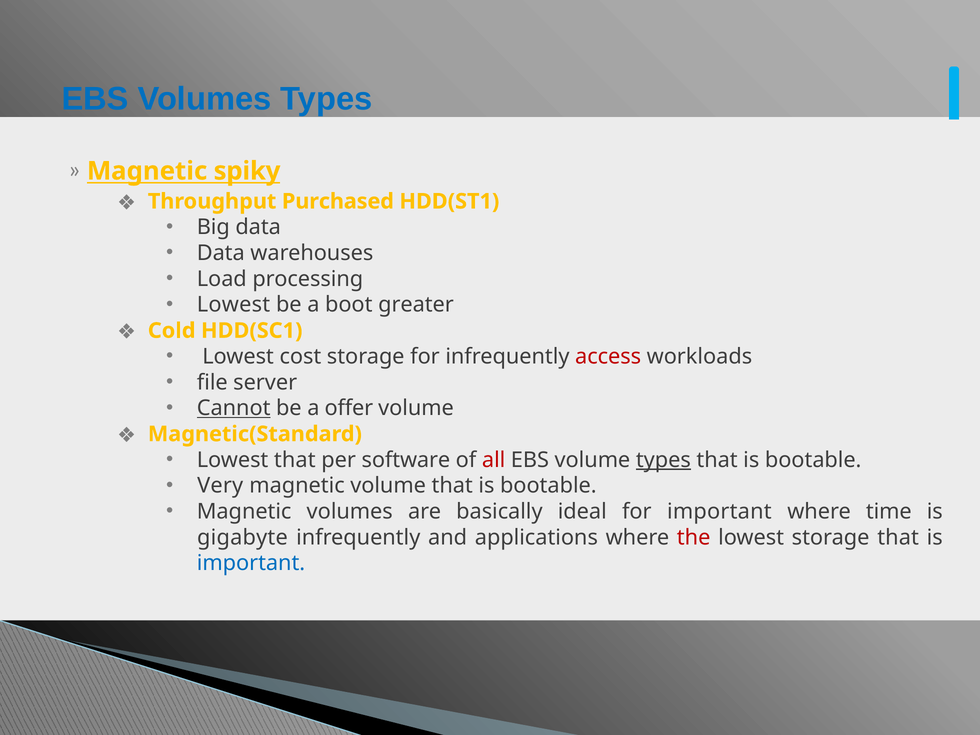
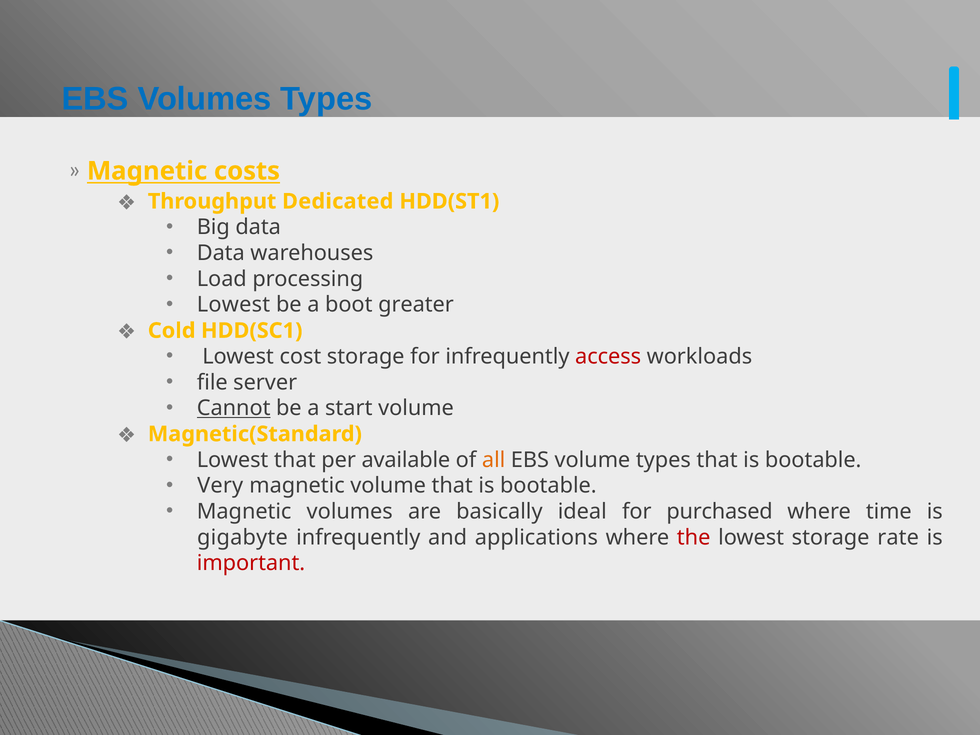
spiky: spiky -> costs
Purchased: Purchased -> Dedicated
offer: offer -> start
software: software -> available
all colour: red -> orange
types at (663, 460) underline: present -> none
for important: important -> purchased
storage that: that -> rate
important at (251, 563) colour: blue -> red
